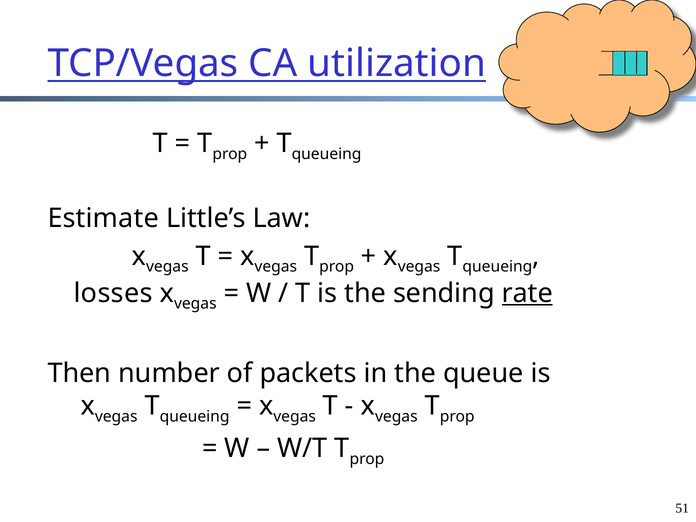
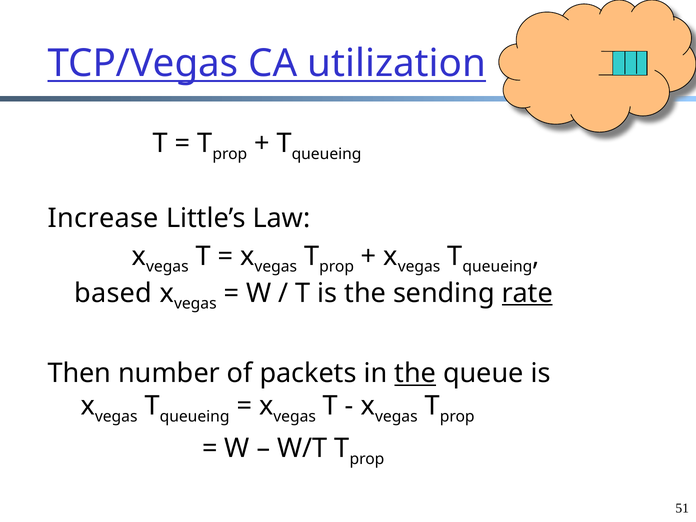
Estimate: Estimate -> Increase
losses: losses -> based
the at (415, 374) underline: none -> present
